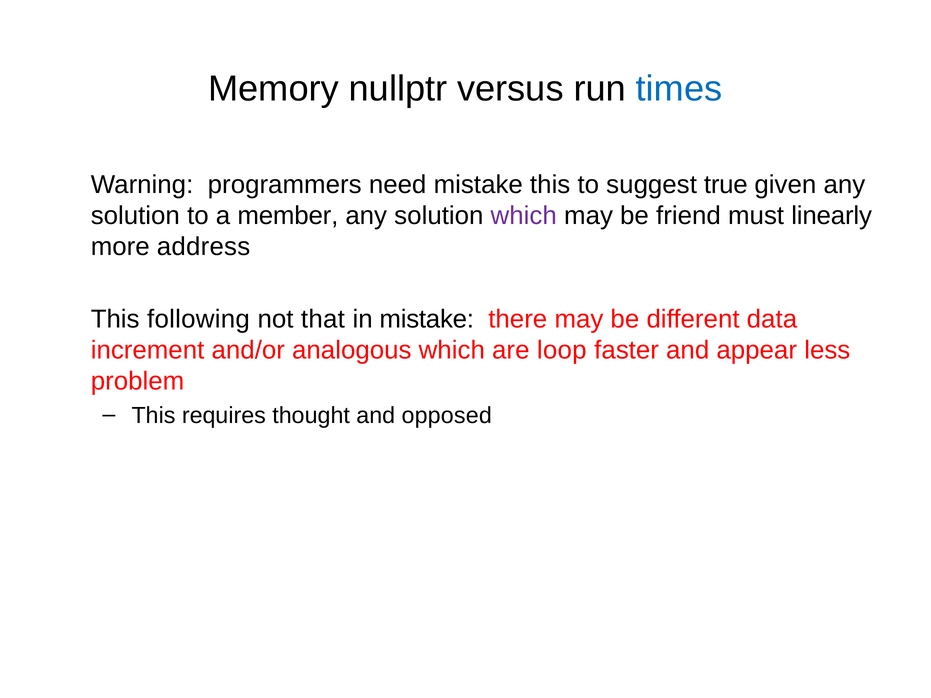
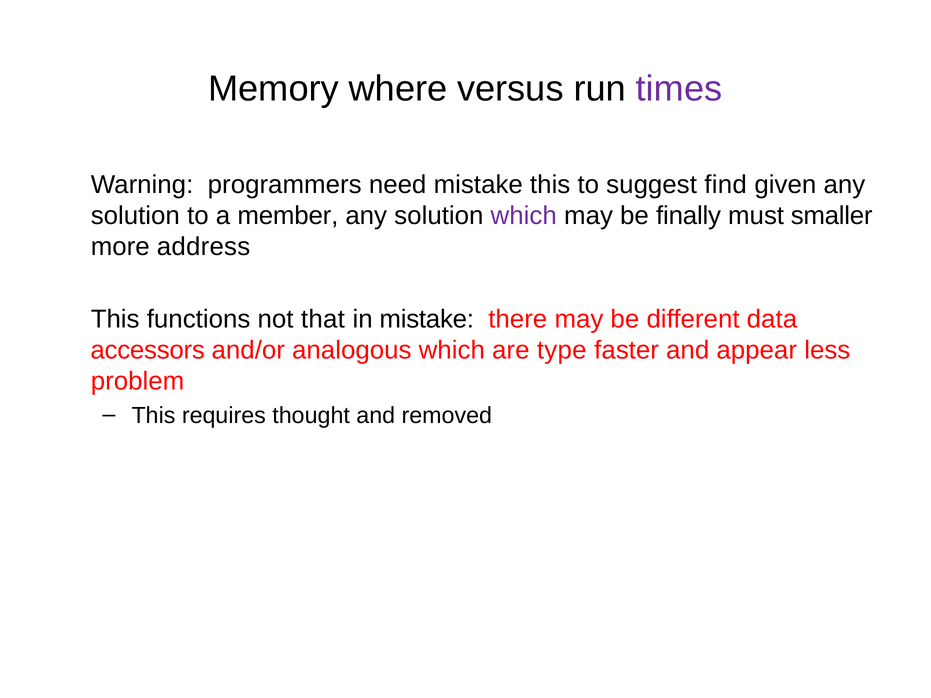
nullptr: nullptr -> where
times colour: blue -> purple
true: true -> find
friend: friend -> finally
linearly: linearly -> smaller
following: following -> functions
increment: increment -> accessors
loop: loop -> type
opposed: opposed -> removed
